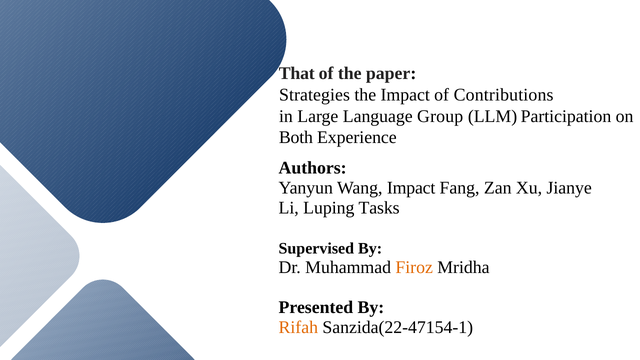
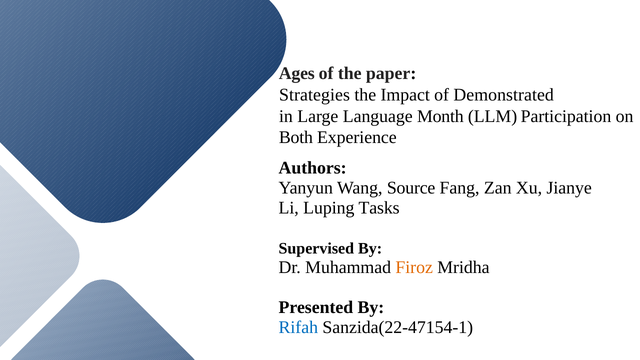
That: That -> Ages
Contributions: Contributions -> Demonstrated
Group: Group -> Month
Wang Impact: Impact -> Source
Rifah colour: orange -> blue
